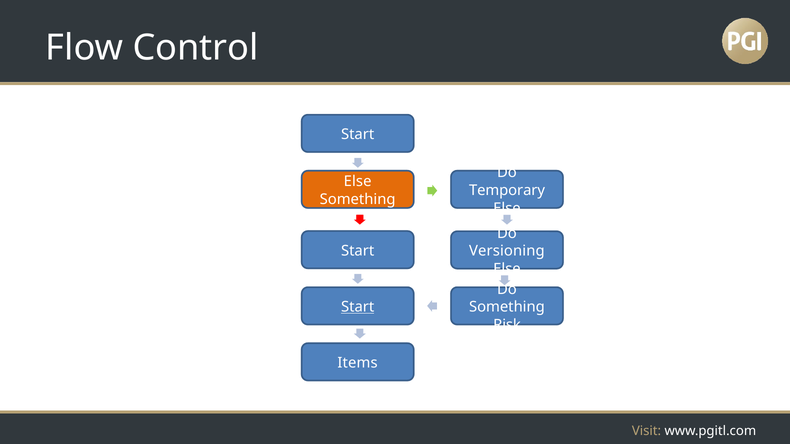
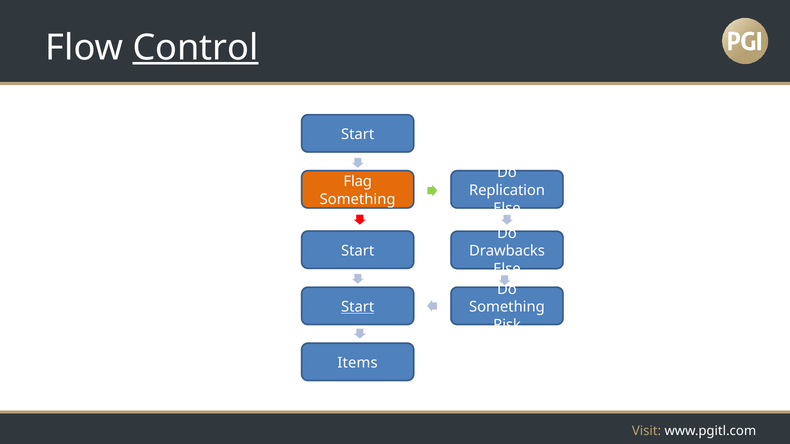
Control underline: none -> present
Else at (358, 182): Else -> Flag
Temporary: Temporary -> Replication
Versioning: Versioning -> Drawbacks
